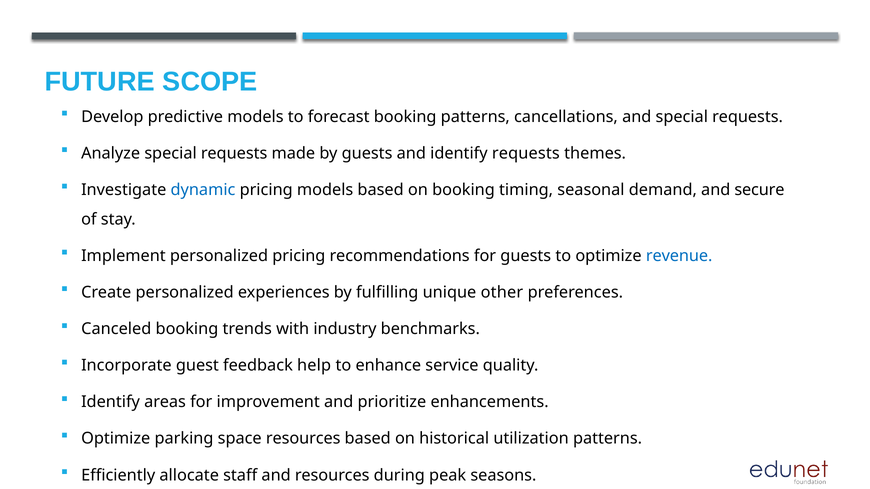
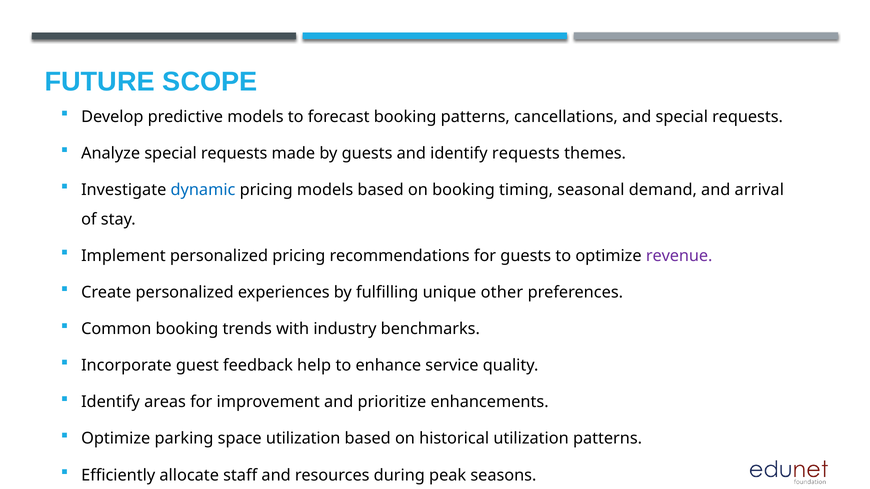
secure: secure -> arrival
revenue colour: blue -> purple
Canceled: Canceled -> Common
space resources: resources -> utilization
